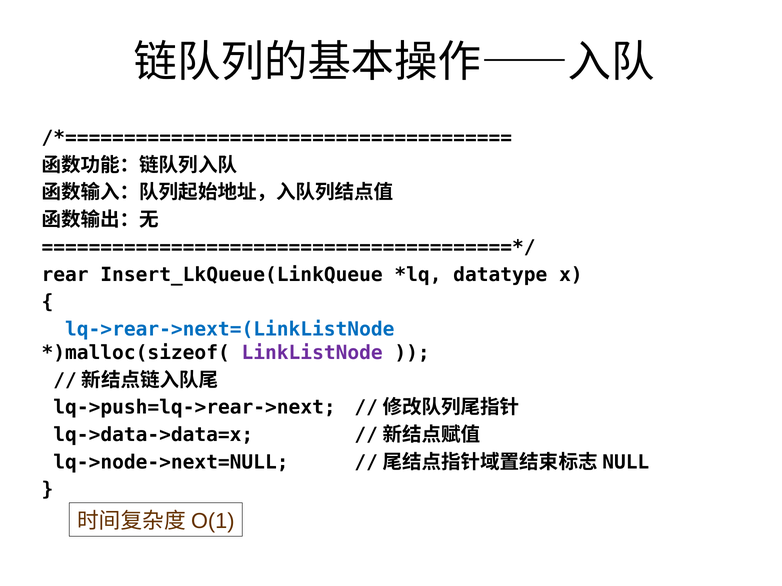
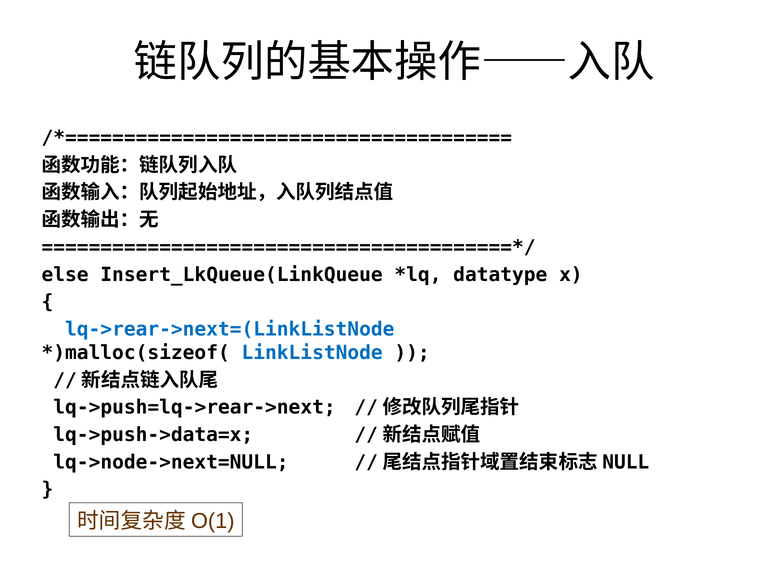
rear: rear -> else
LinkListNode colour: purple -> blue
lq->data->data=x: lq->data->data=x -> lq->push->data=x
